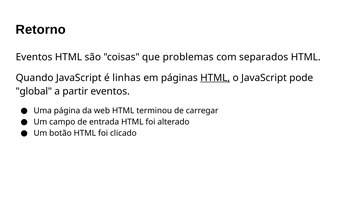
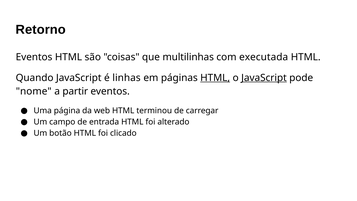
problemas: problemas -> multilinhas
separados: separados -> executada
JavaScript at (264, 78) underline: none -> present
global: global -> nome
